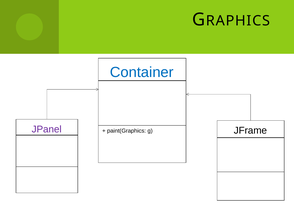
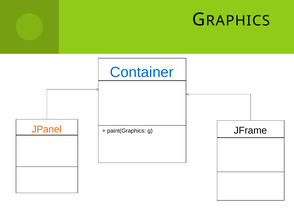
JPanel colour: purple -> orange
